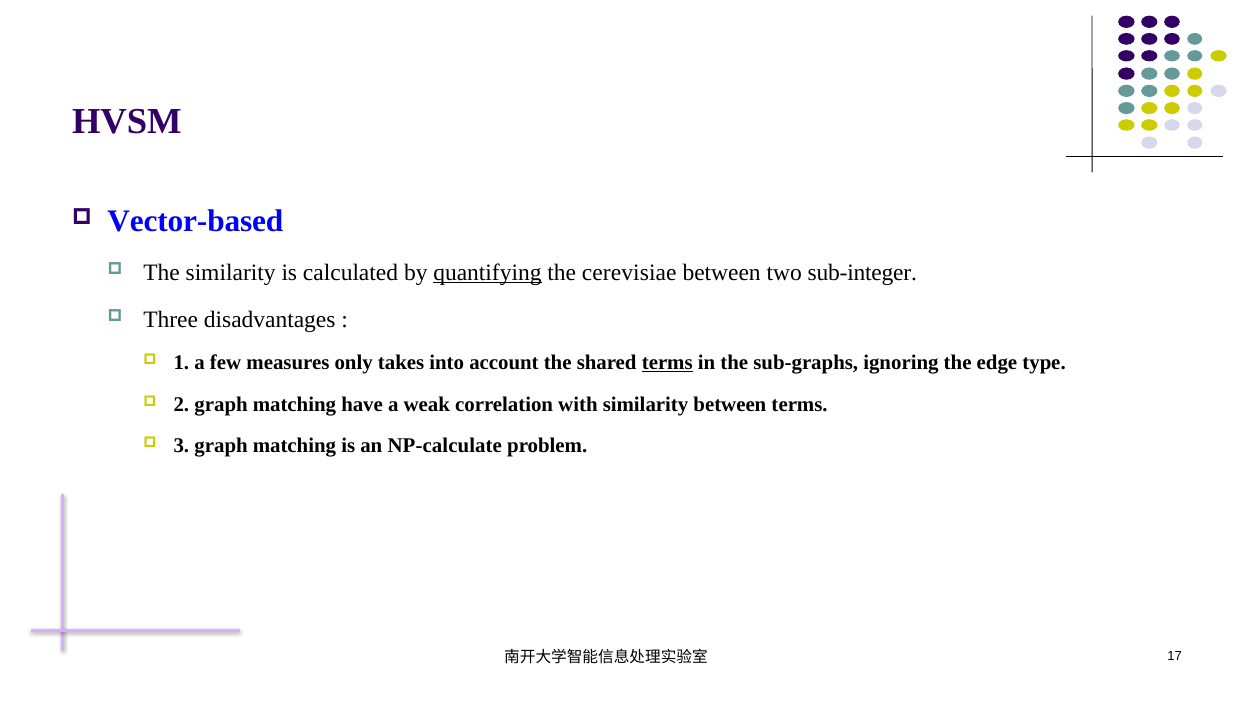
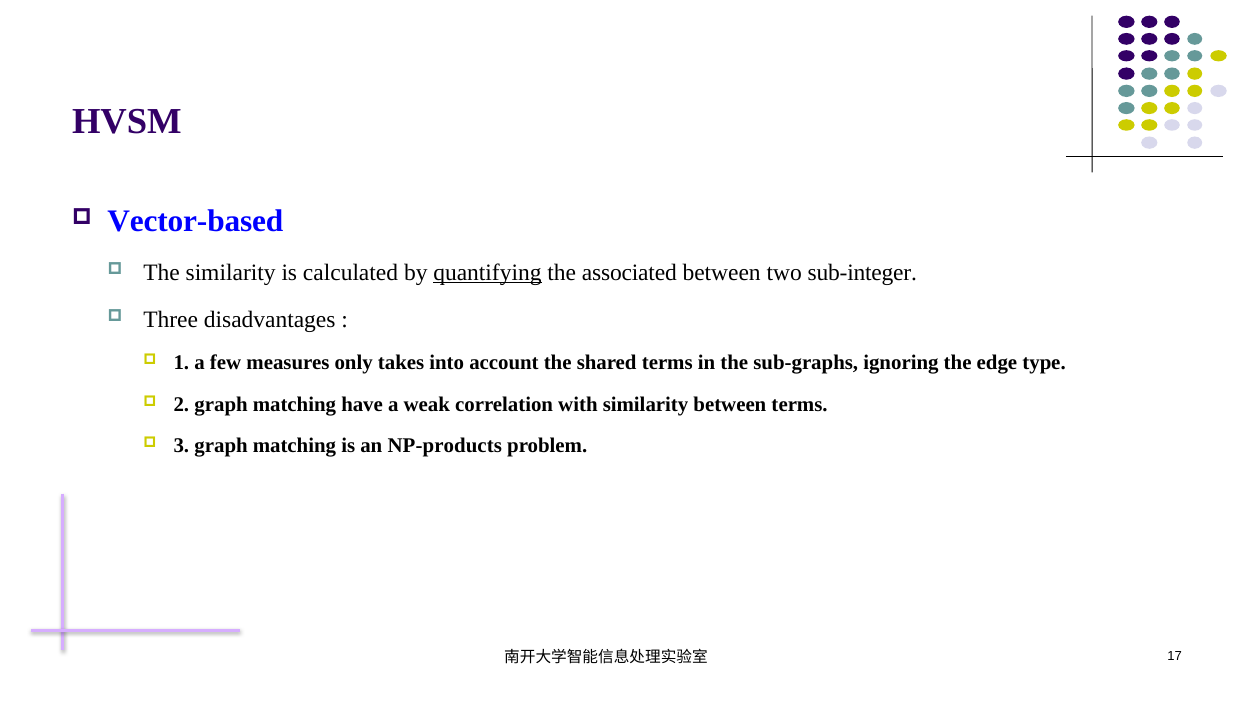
cerevisiae: cerevisiae -> associated
terms at (667, 363) underline: present -> none
NP-calculate: NP-calculate -> NP-products
